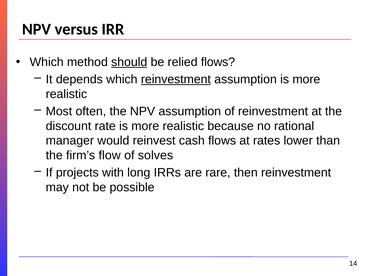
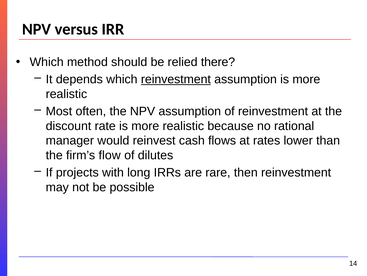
should underline: present -> none
relied flows: flows -> there
solves: solves -> dilutes
